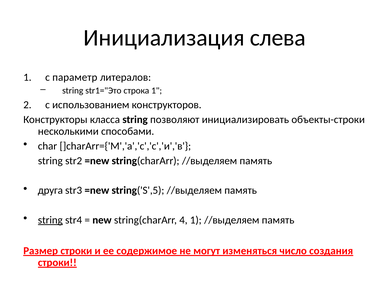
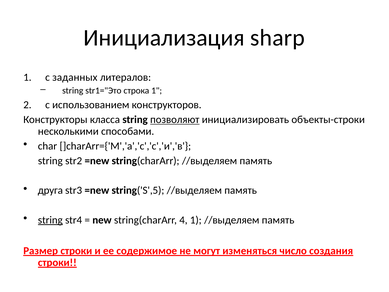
слева: слева -> sharp
параметр: параметр -> заданных
позволяют underline: none -> present
